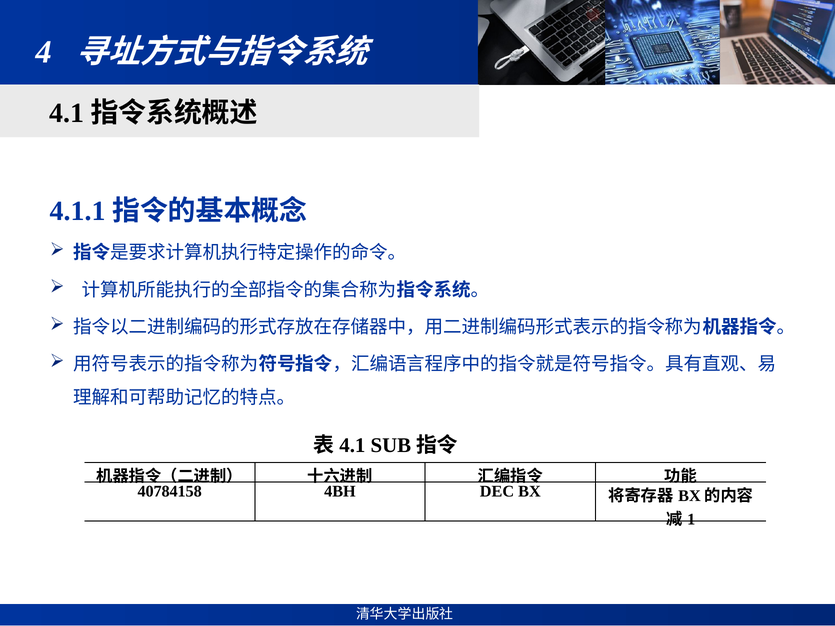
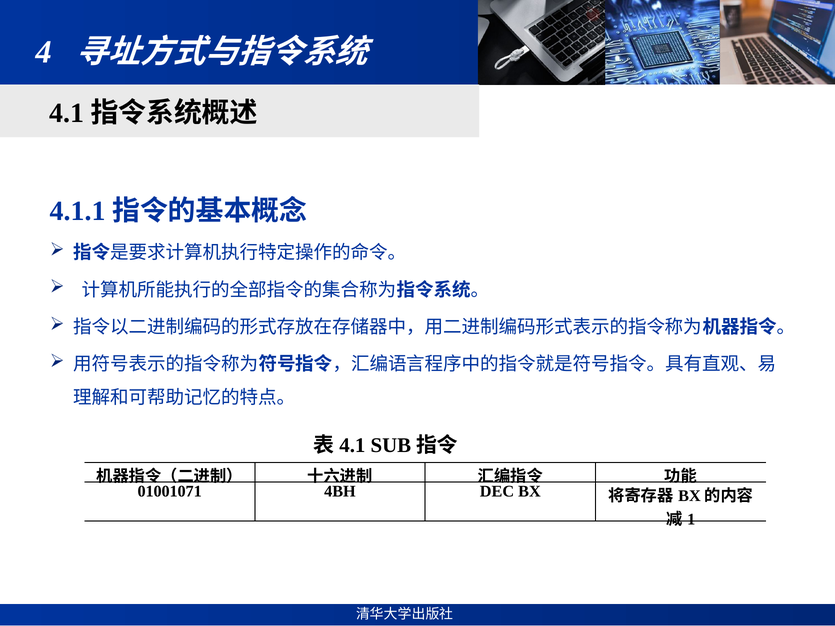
40784158: 40784158 -> 01001071
